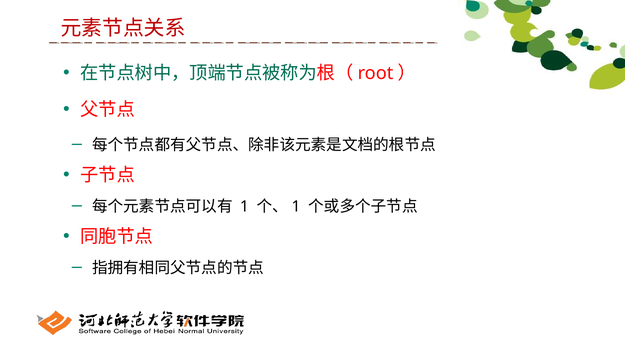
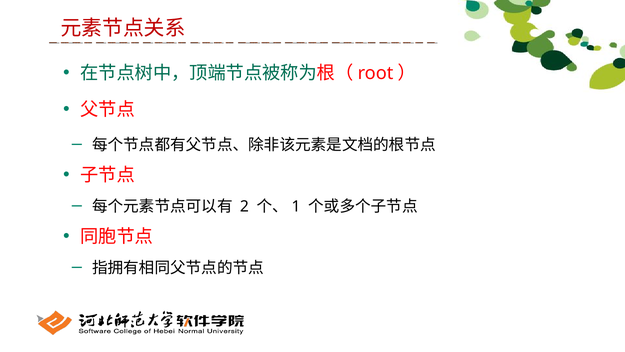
1 at (244, 206): 1 -> 2
